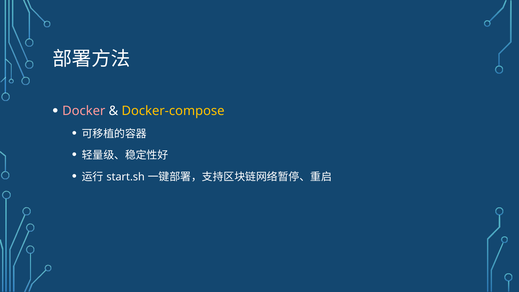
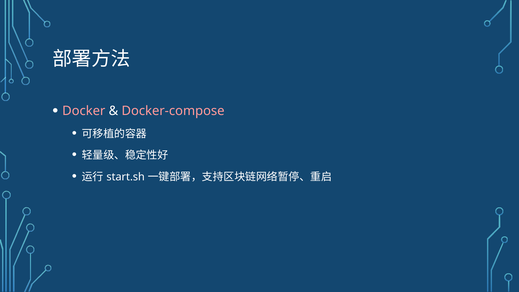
Docker-compose colour: yellow -> pink
